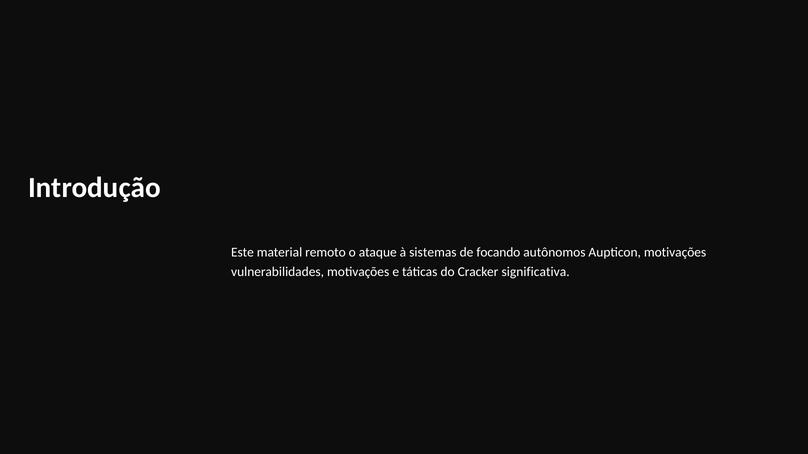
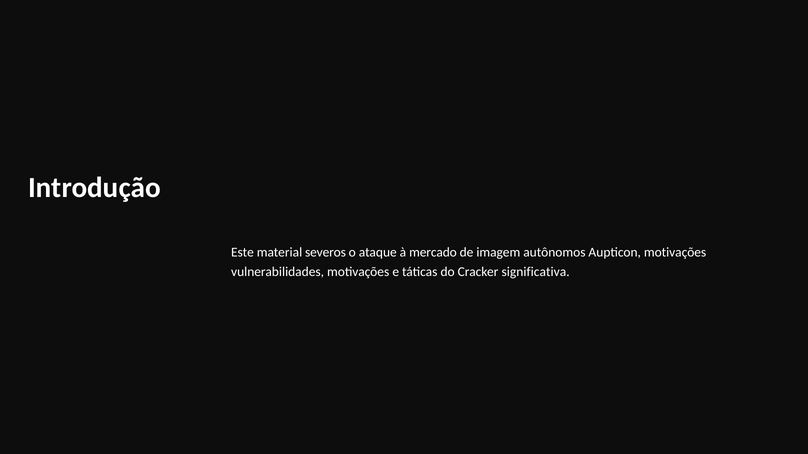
remoto: remoto -> severos
sistemas: sistemas -> mercado
focando: focando -> imagem
